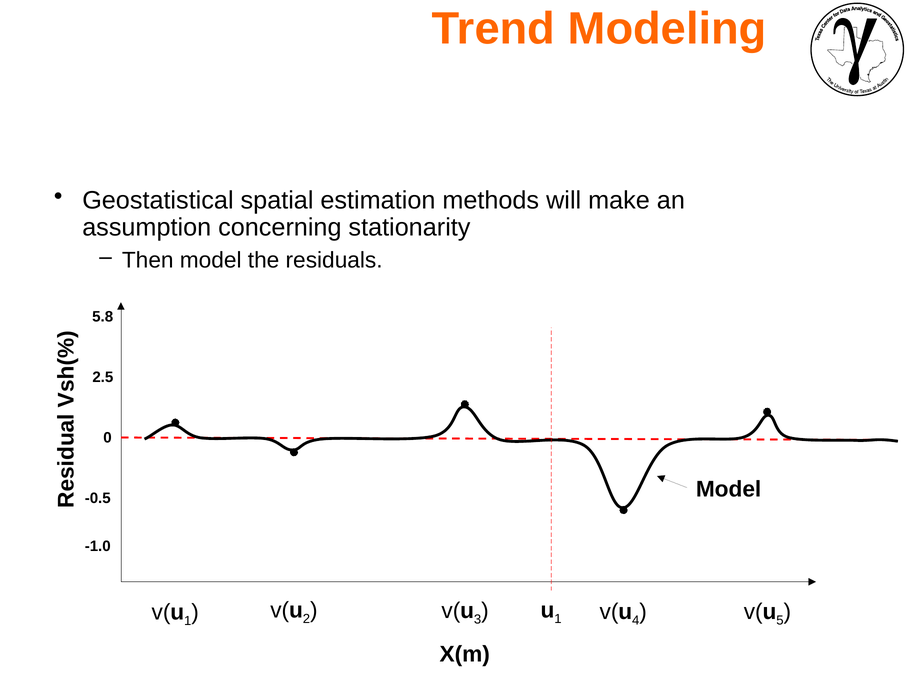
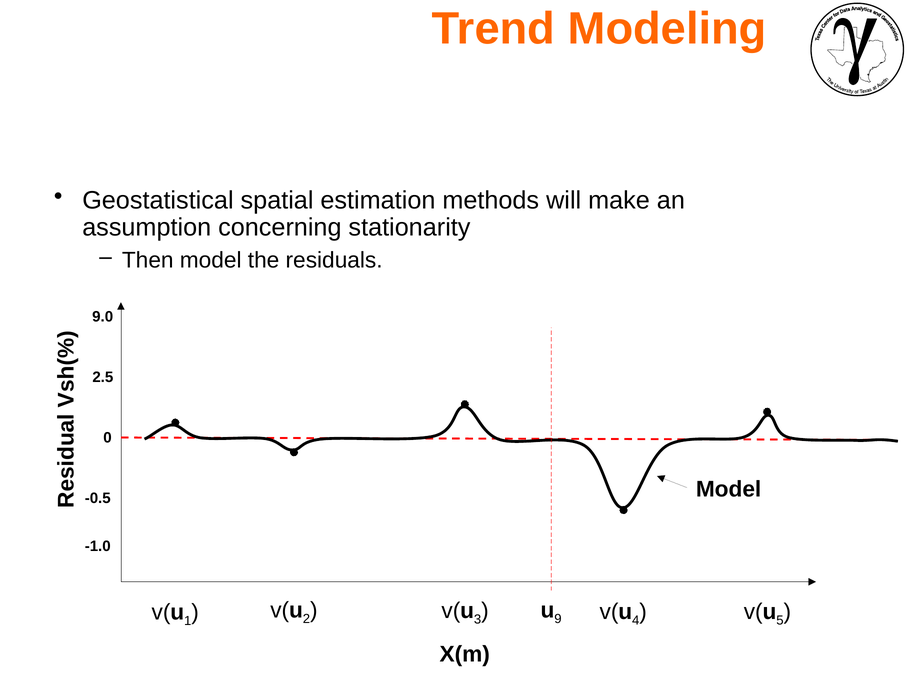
5.8: 5.8 -> 9.0
1 at (558, 619): 1 -> 9
